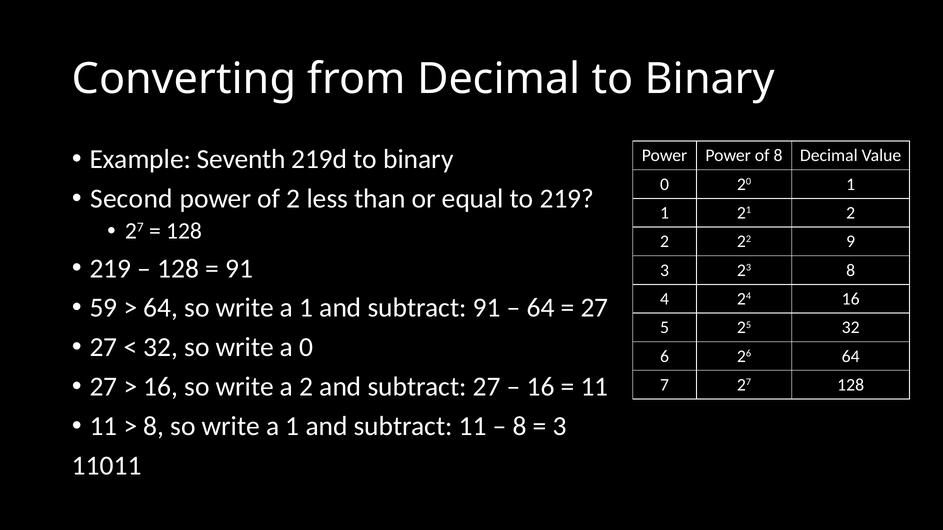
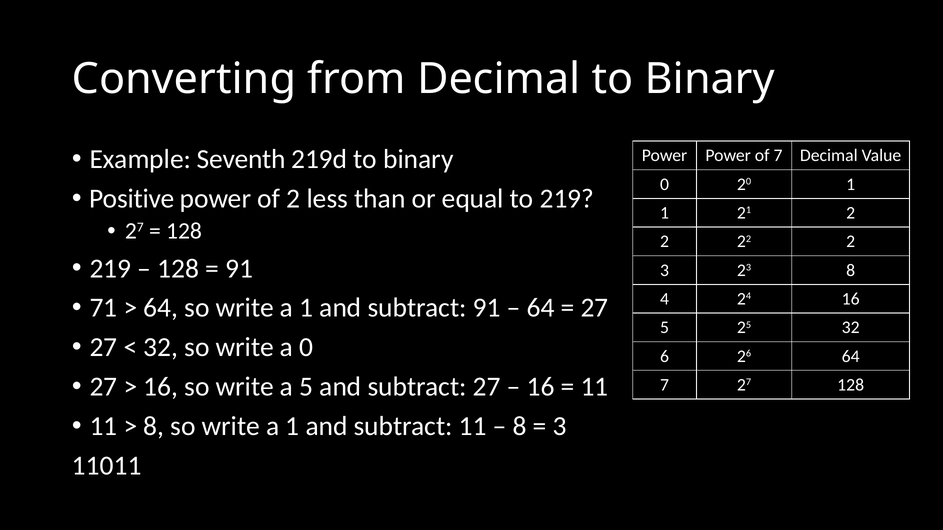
of 8: 8 -> 7
Second: Second -> Positive
22 9: 9 -> 2
59: 59 -> 71
a 2: 2 -> 5
